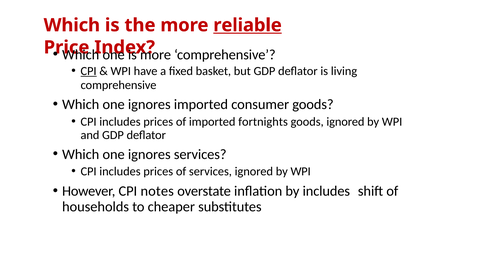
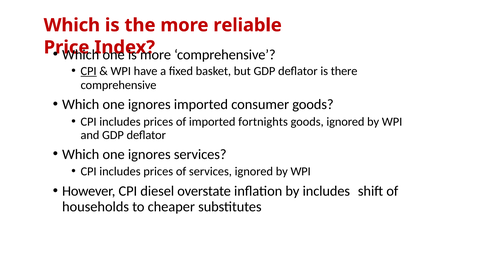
reliable underline: present -> none
living: living -> there
notes: notes -> diesel
